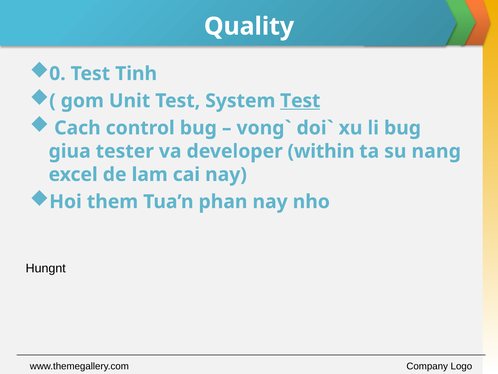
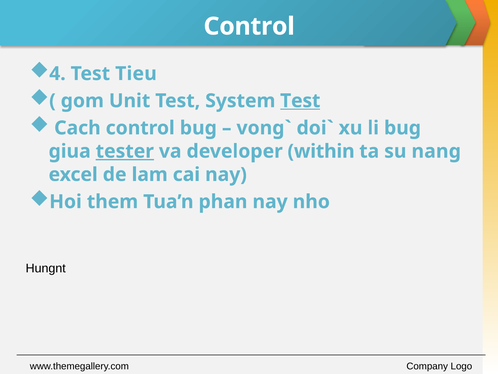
Quality at (249, 26): Quality -> Control
0: 0 -> 4
Tinh: Tinh -> Tieu
tester underline: none -> present
